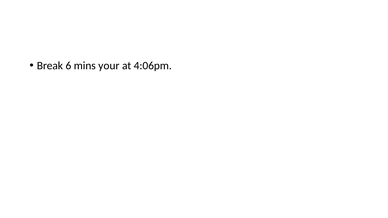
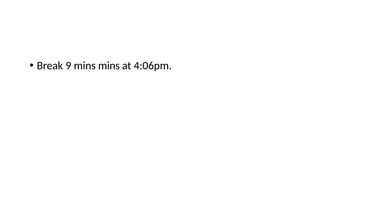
6: 6 -> 9
mins your: your -> mins
